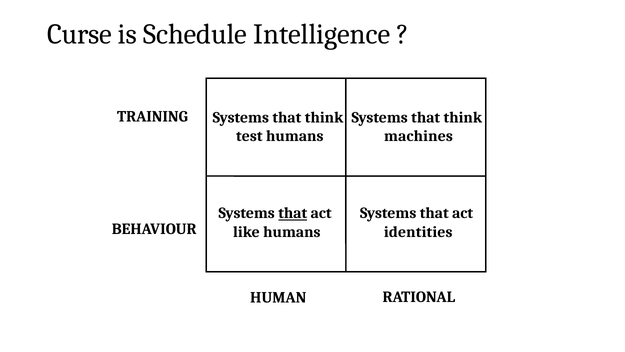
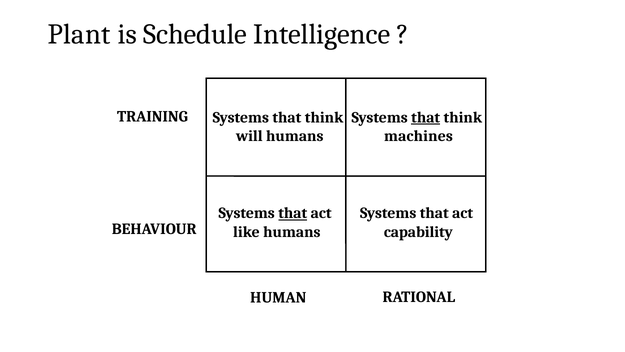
Curse: Curse -> Plant
that at (426, 117) underline: none -> present
test: test -> will
identities: identities -> capability
